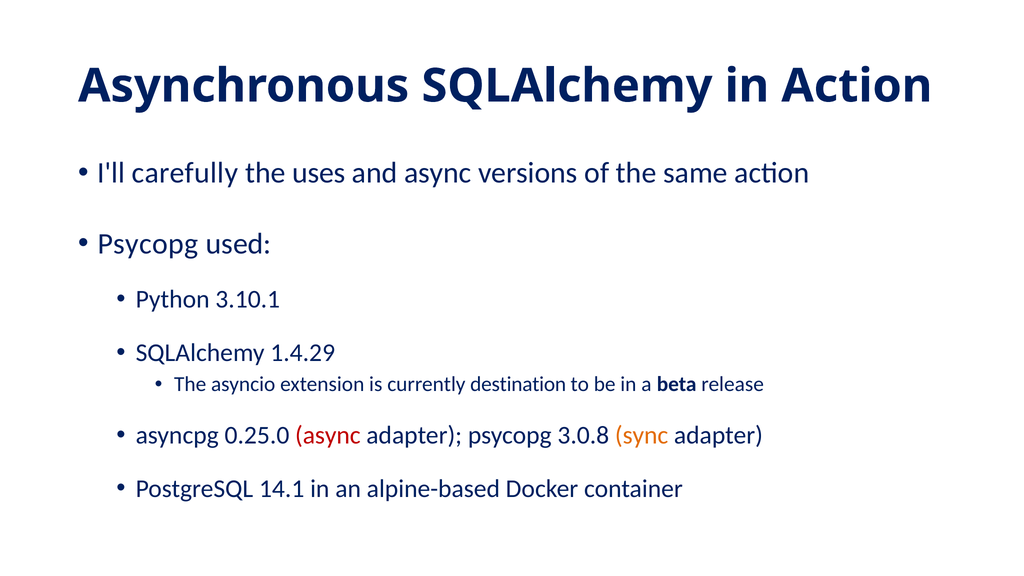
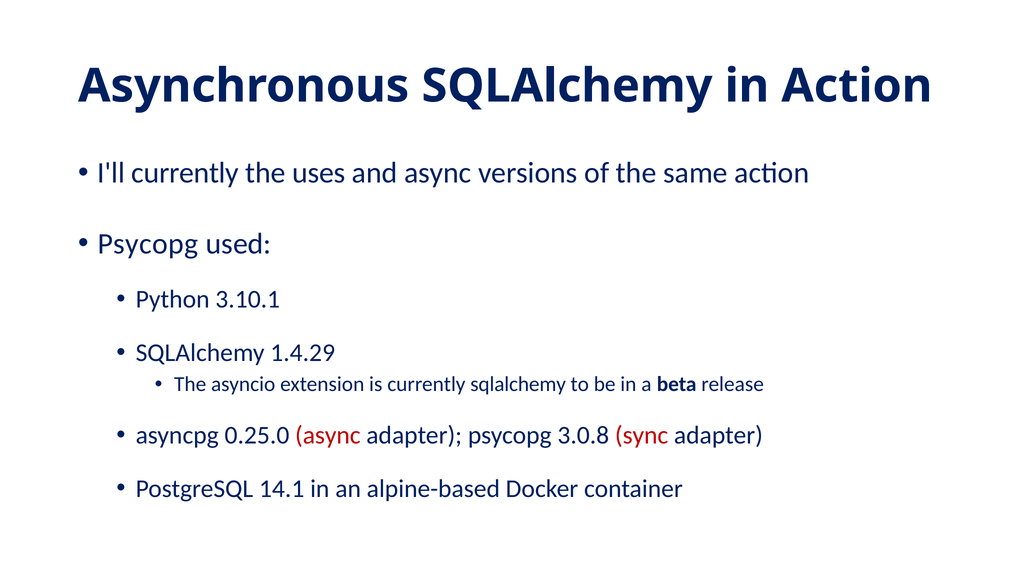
I'll carefully: carefully -> currently
currently destination: destination -> sqlalchemy
sync colour: orange -> red
